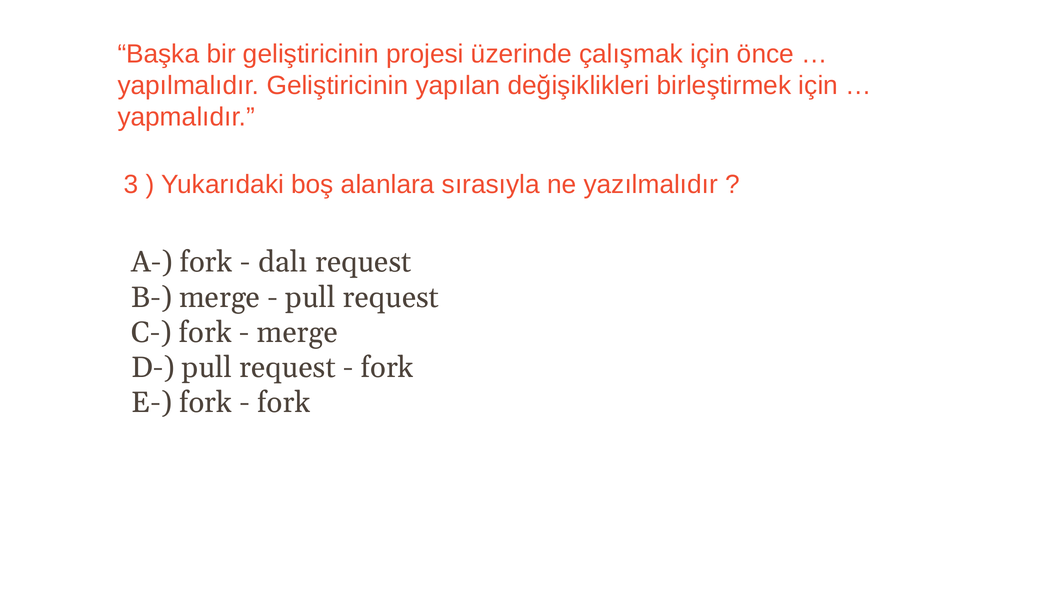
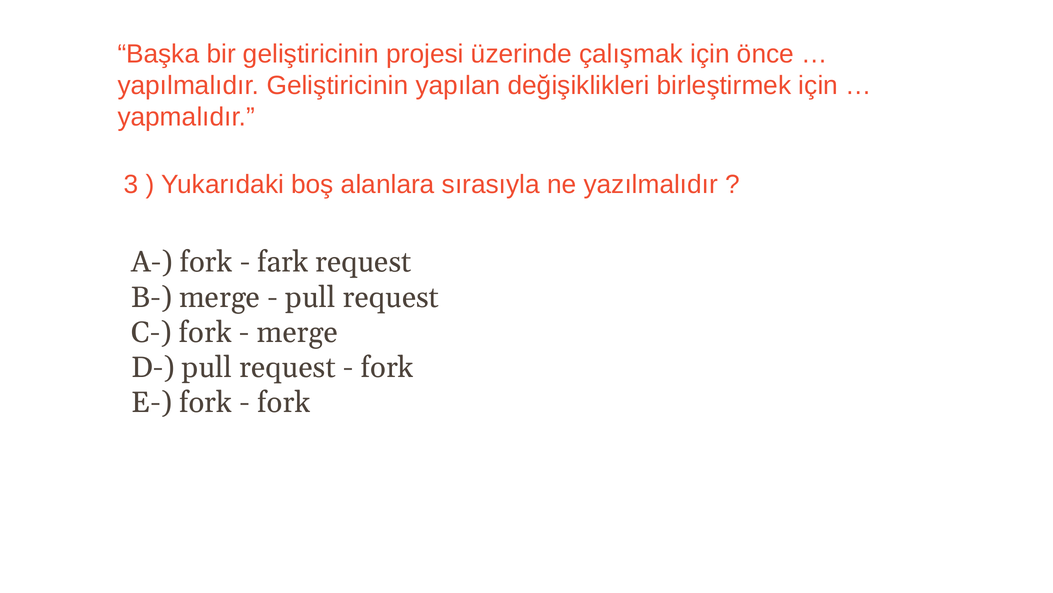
dalı: dalı -> fark
